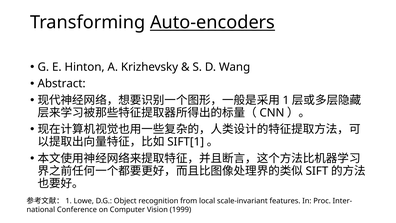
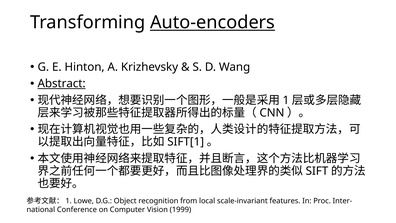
Abstract underline: none -> present
